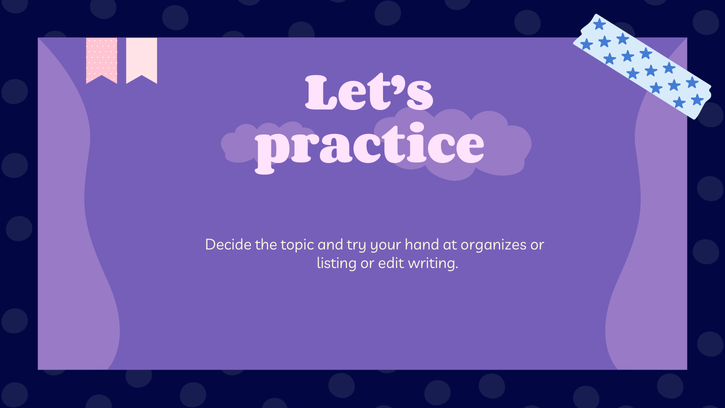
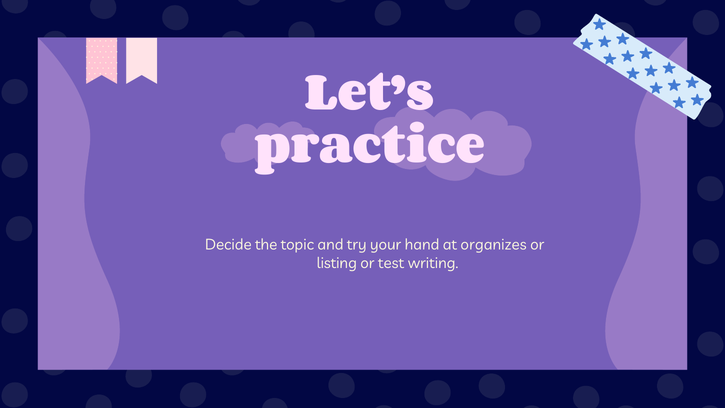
edit: edit -> test
